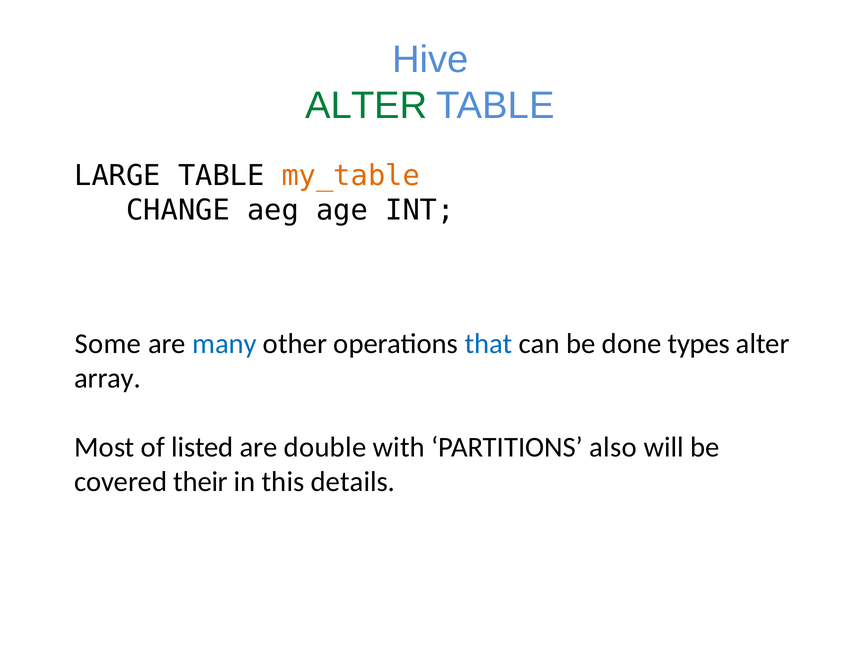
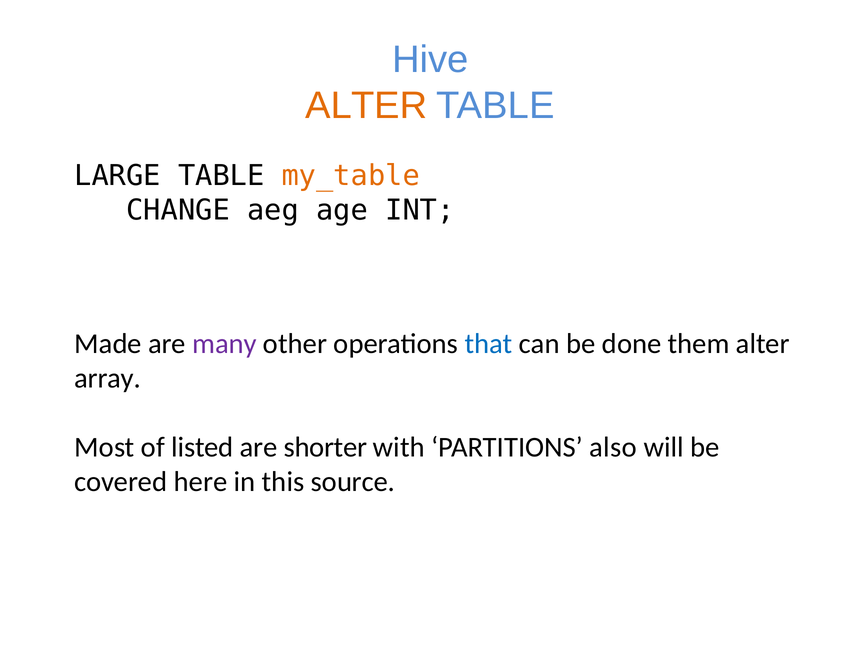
ALTER at (366, 105) colour: green -> orange
Some: Some -> Made
many colour: blue -> purple
types: types -> them
double: double -> shorter
their: their -> here
details: details -> source
